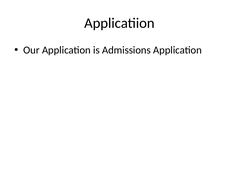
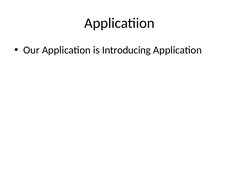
Admissions: Admissions -> Introducing
